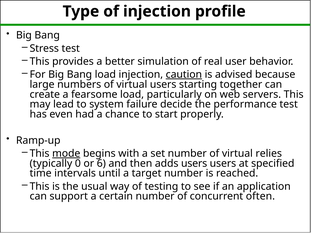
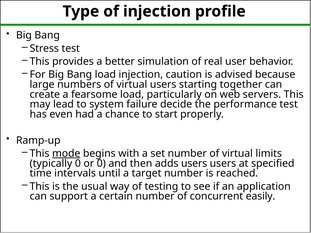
caution underline: present -> none
relies: relies -> limits
or 6: 6 -> 0
often: often -> easily
